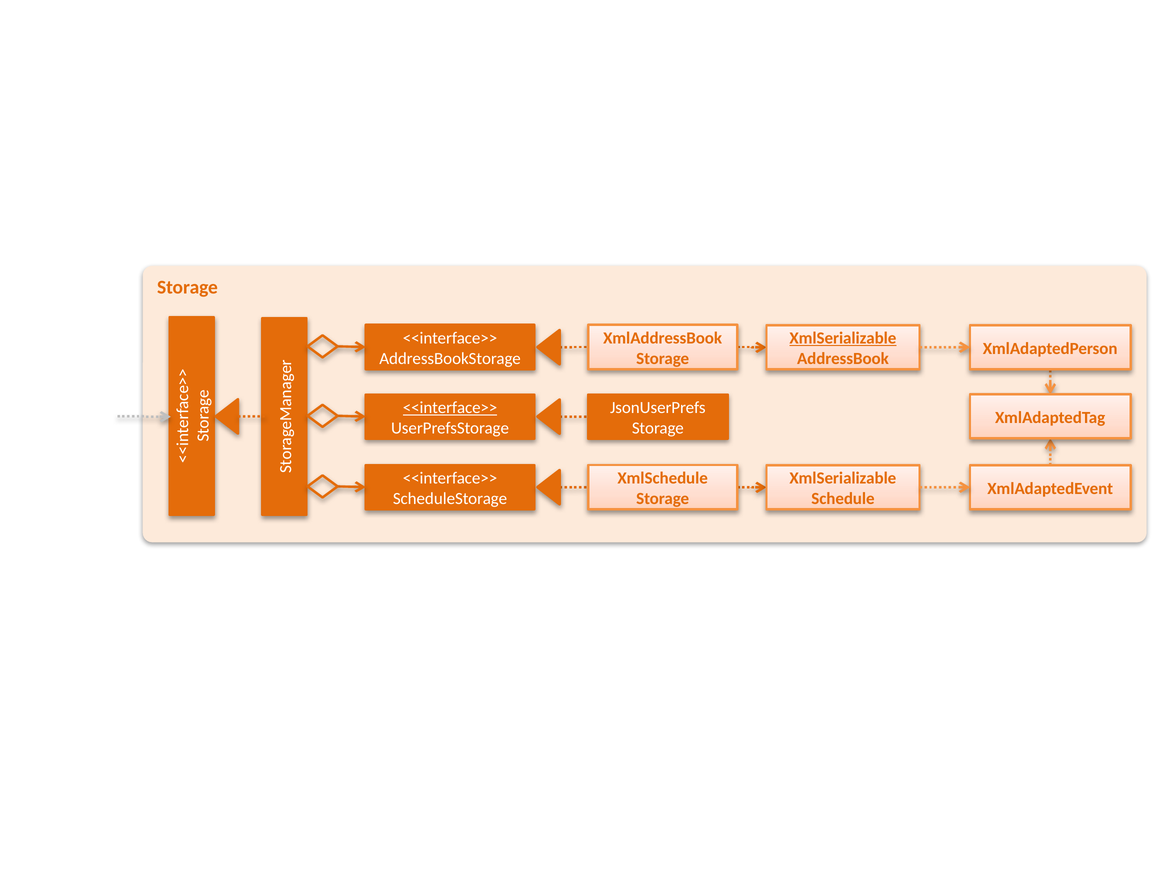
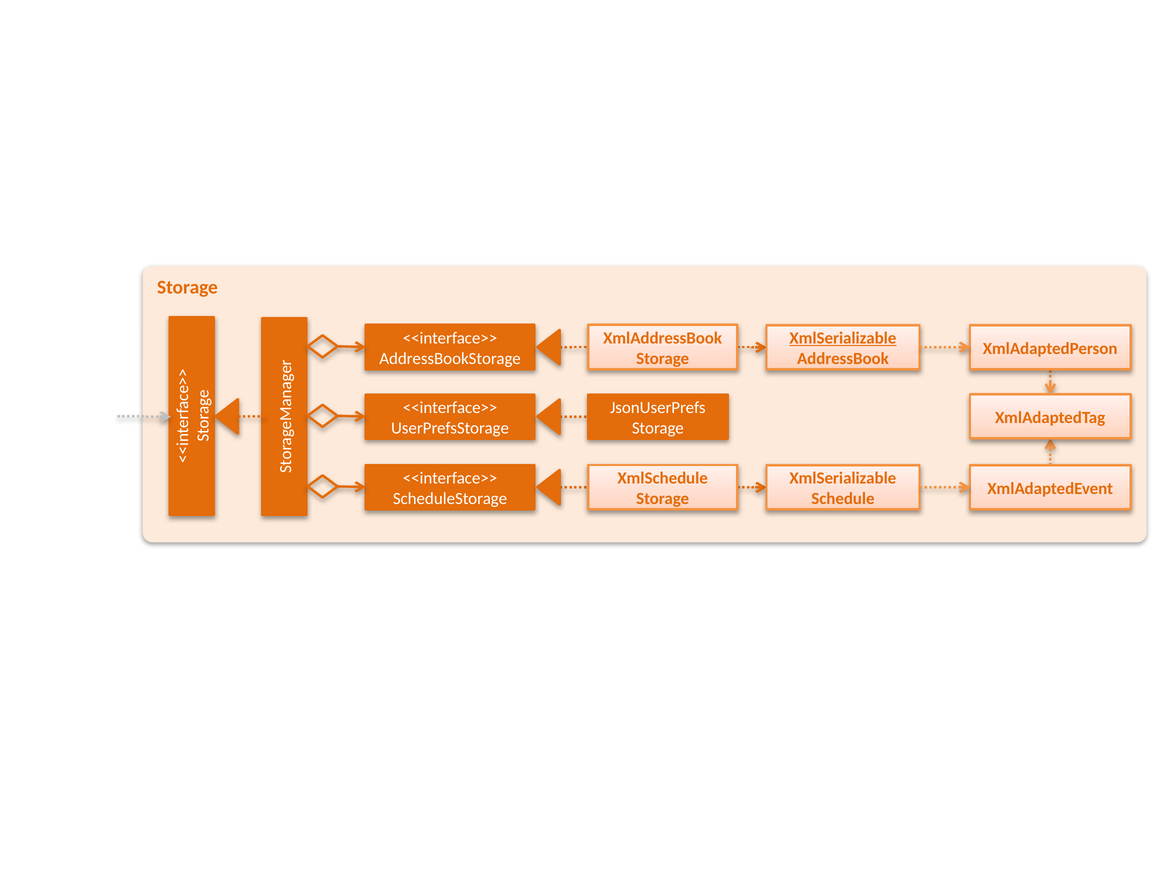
<<interface>> at (450, 408) underline: present -> none
